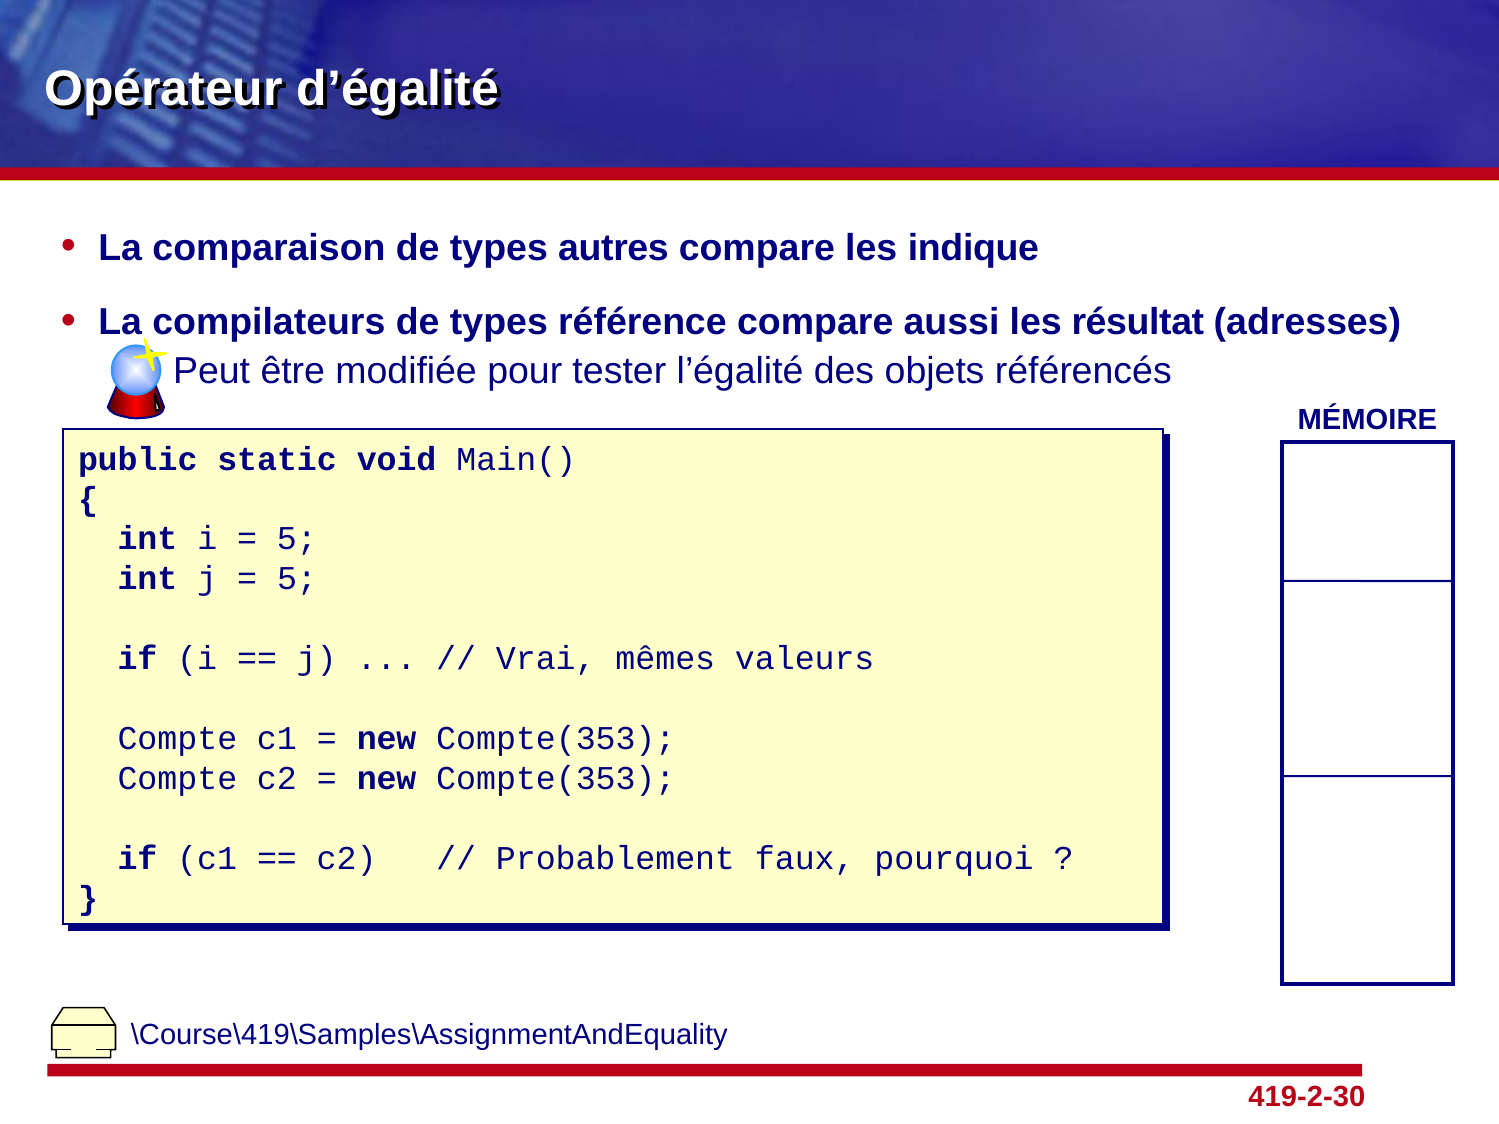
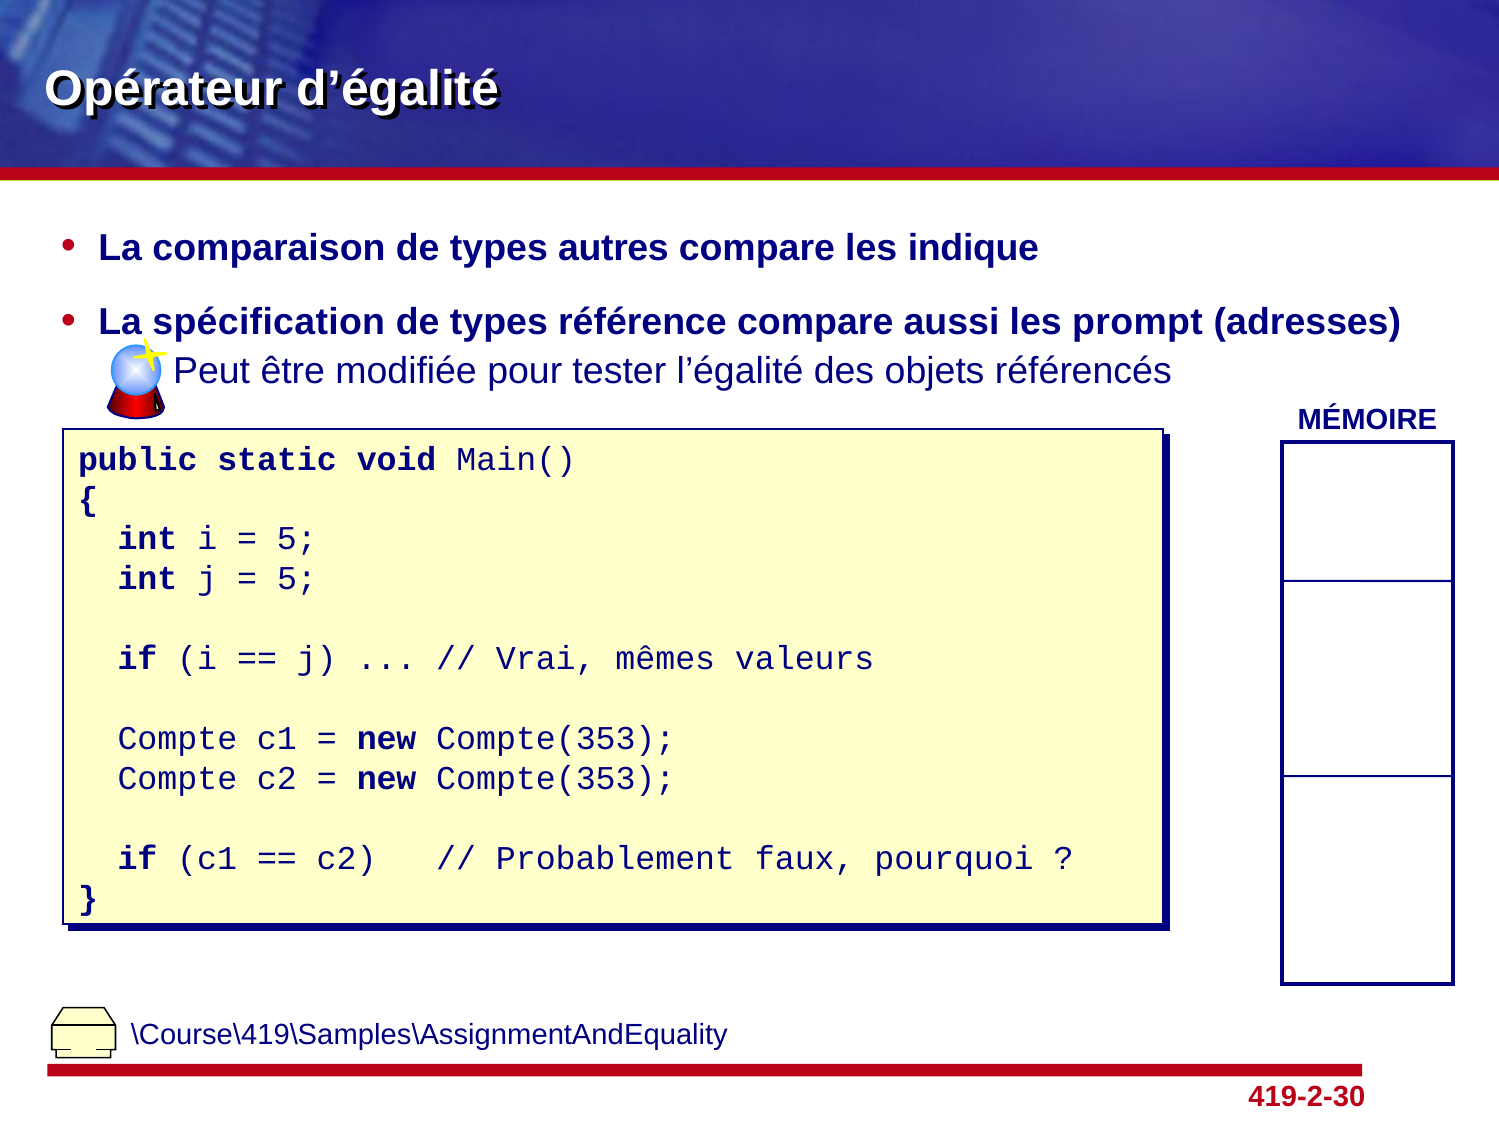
compilateurs: compilateurs -> spécification
résultat: résultat -> prompt
